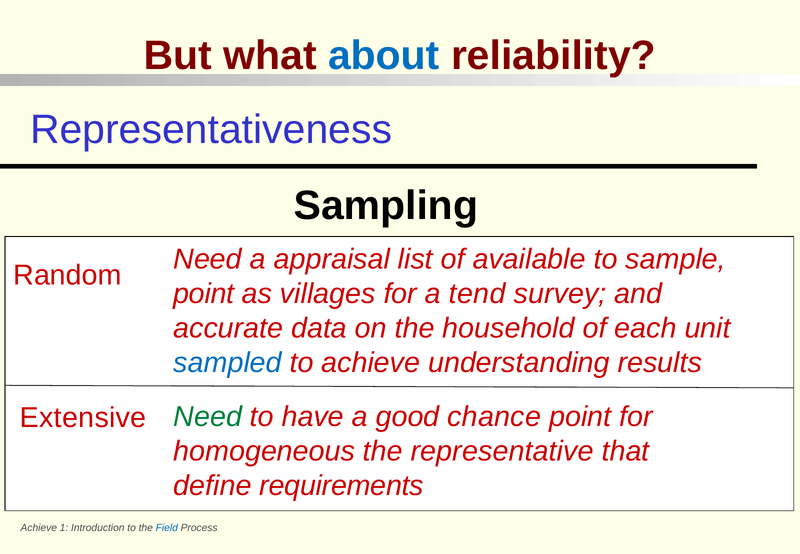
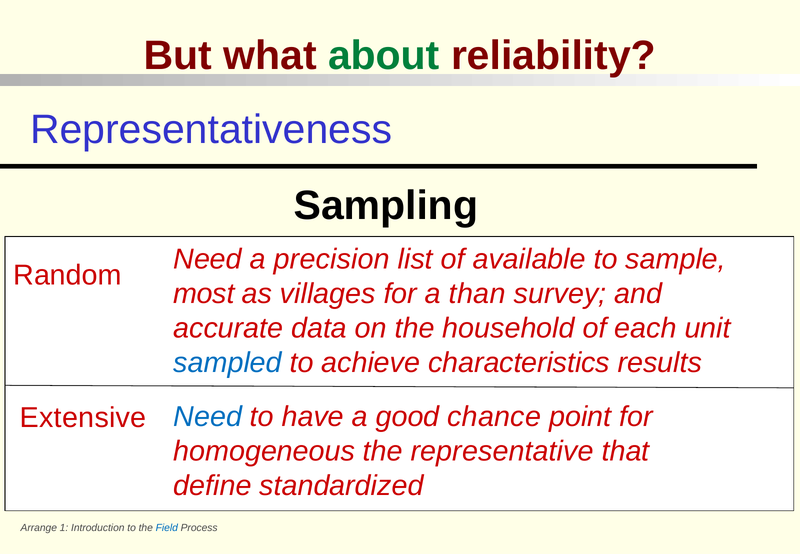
about colour: blue -> green
appraisal: appraisal -> precision
point at (204, 293): point -> most
tend: tend -> than
understanding: understanding -> characteristics
Need at (208, 417) colour: green -> blue
requirements: requirements -> standardized
Achieve at (39, 528): Achieve -> Arrange
